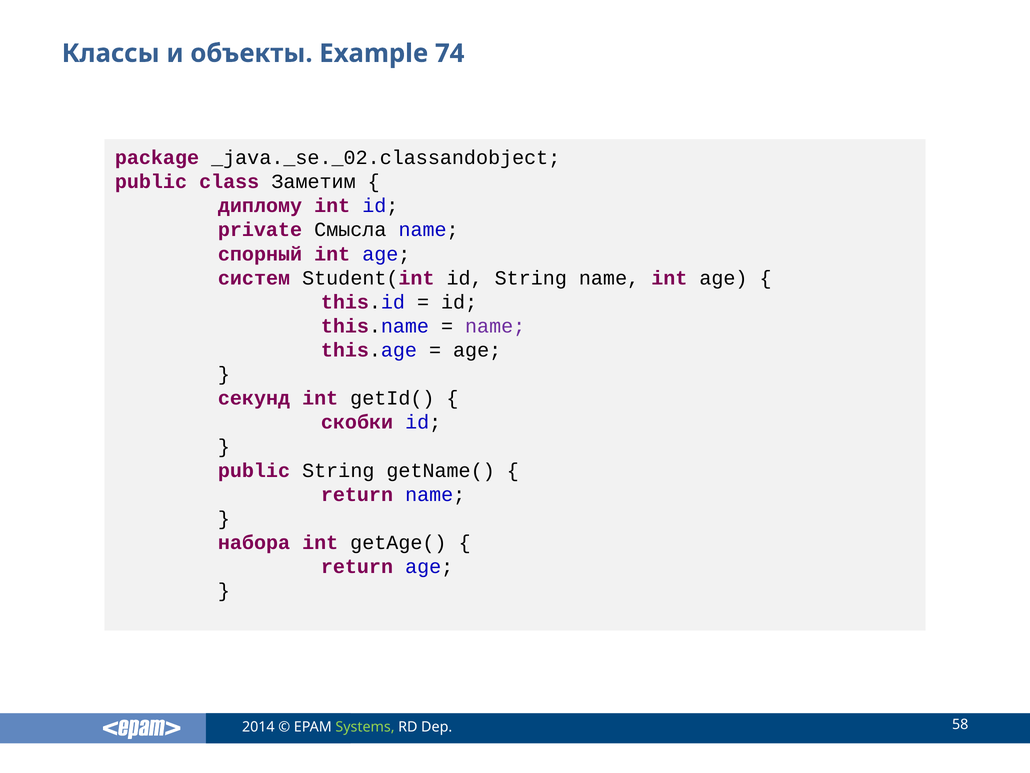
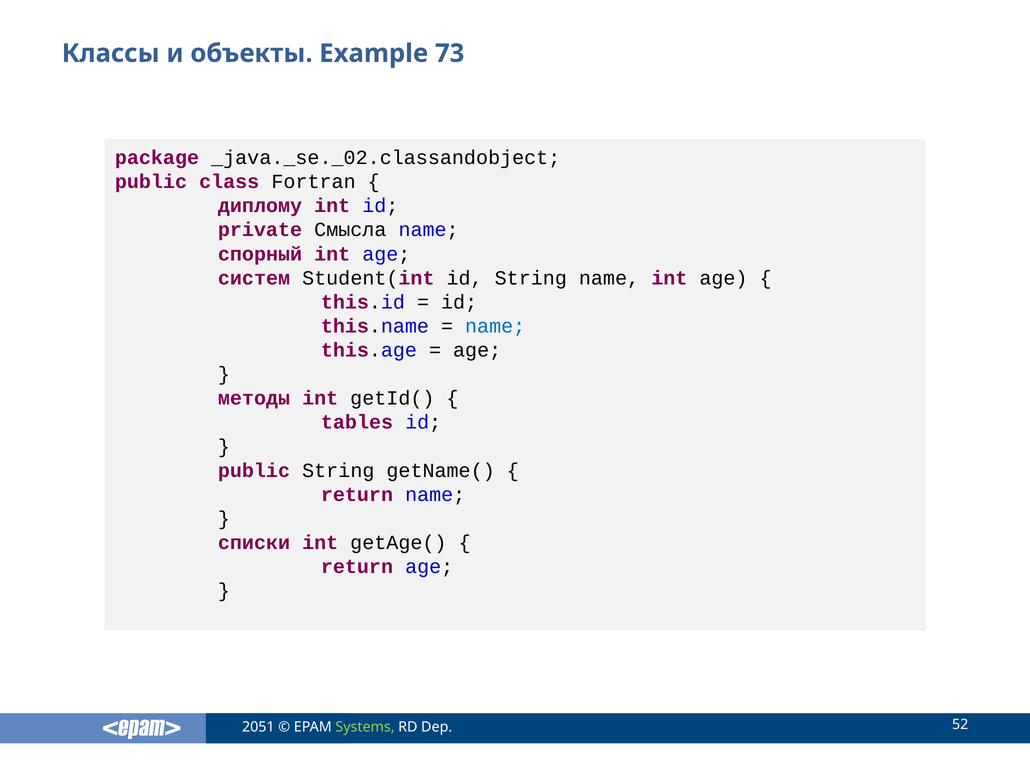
74: 74 -> 73
Заметим: Заметим -> Fortran
name at (495, 326) colour: purple -> blue
секунд: секунд -> методы
скобки: скобки -> tables
набора: набора -> списки
2014: 2014 -> 2051
58: 58 -> 52
